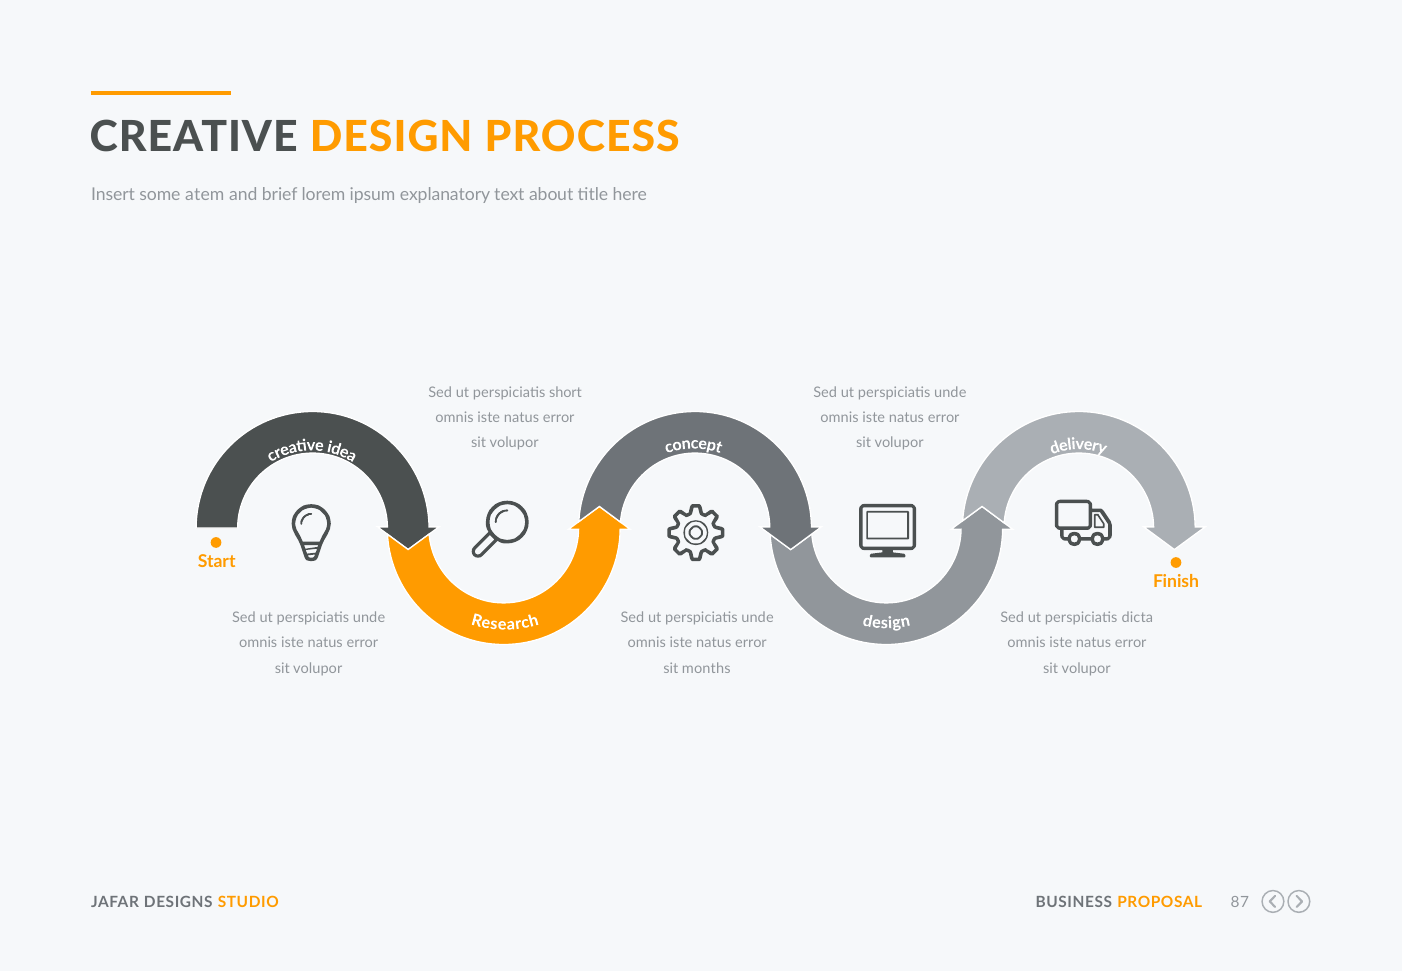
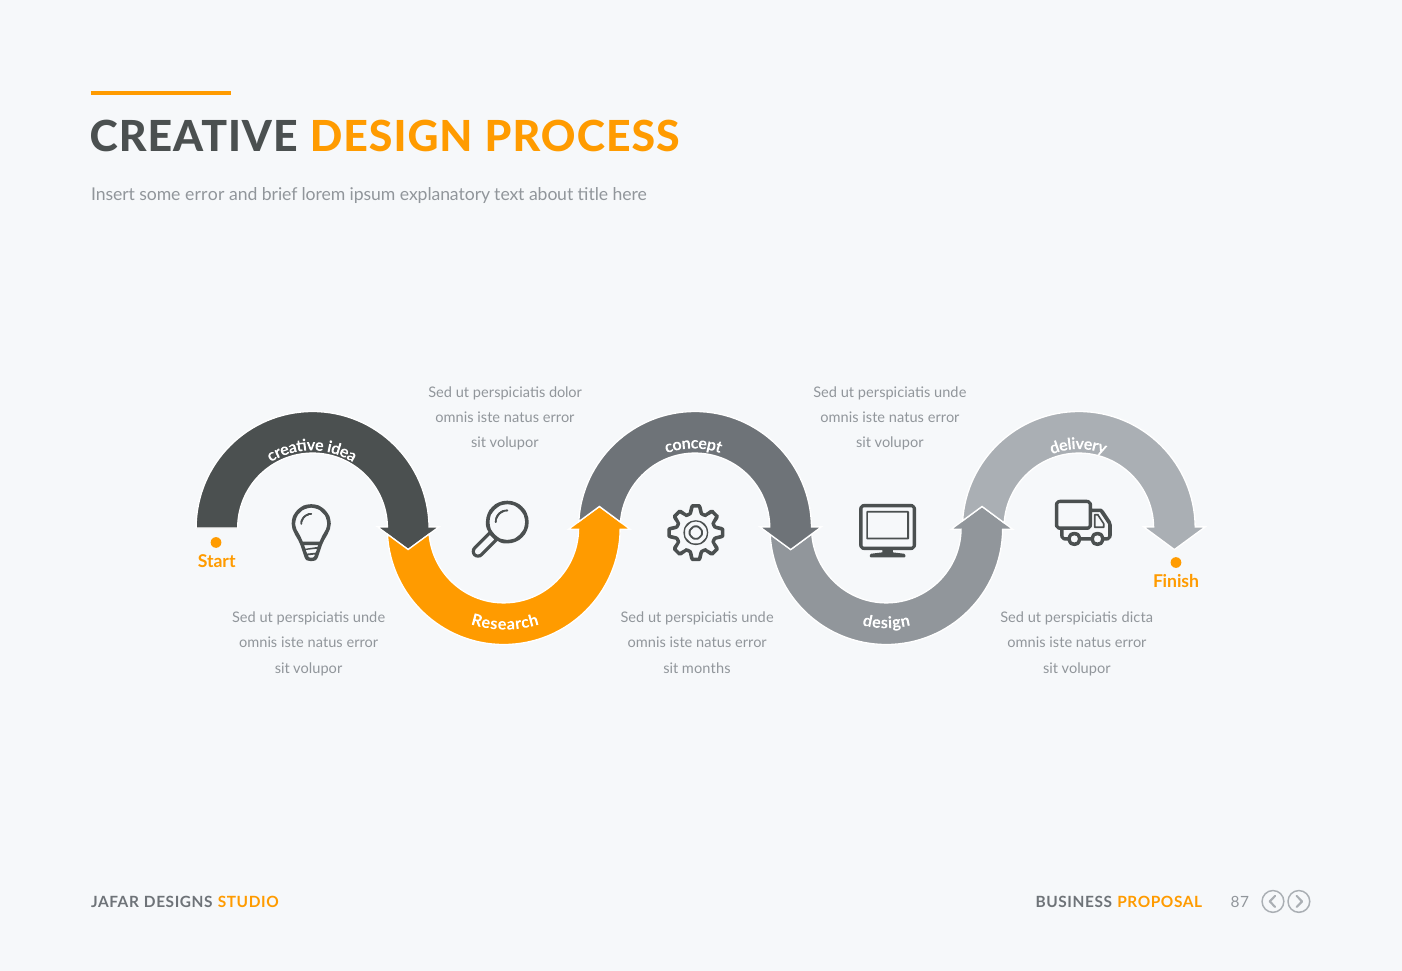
some atem: atem -> error
short: short -> dolor
